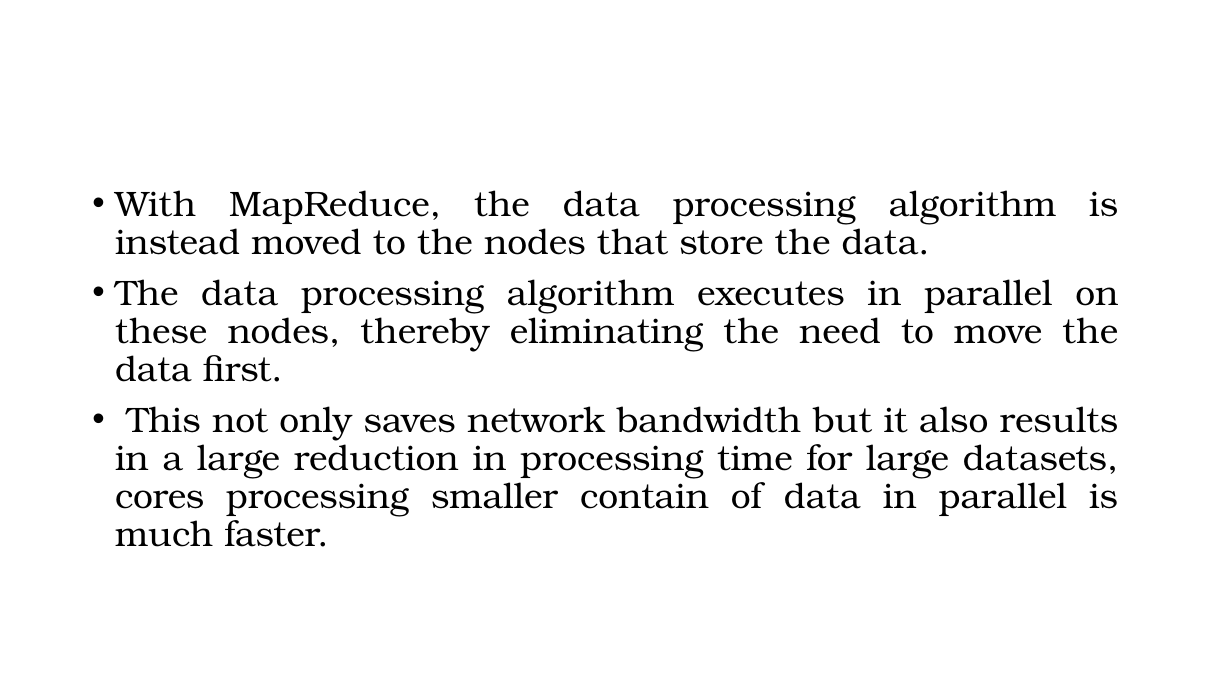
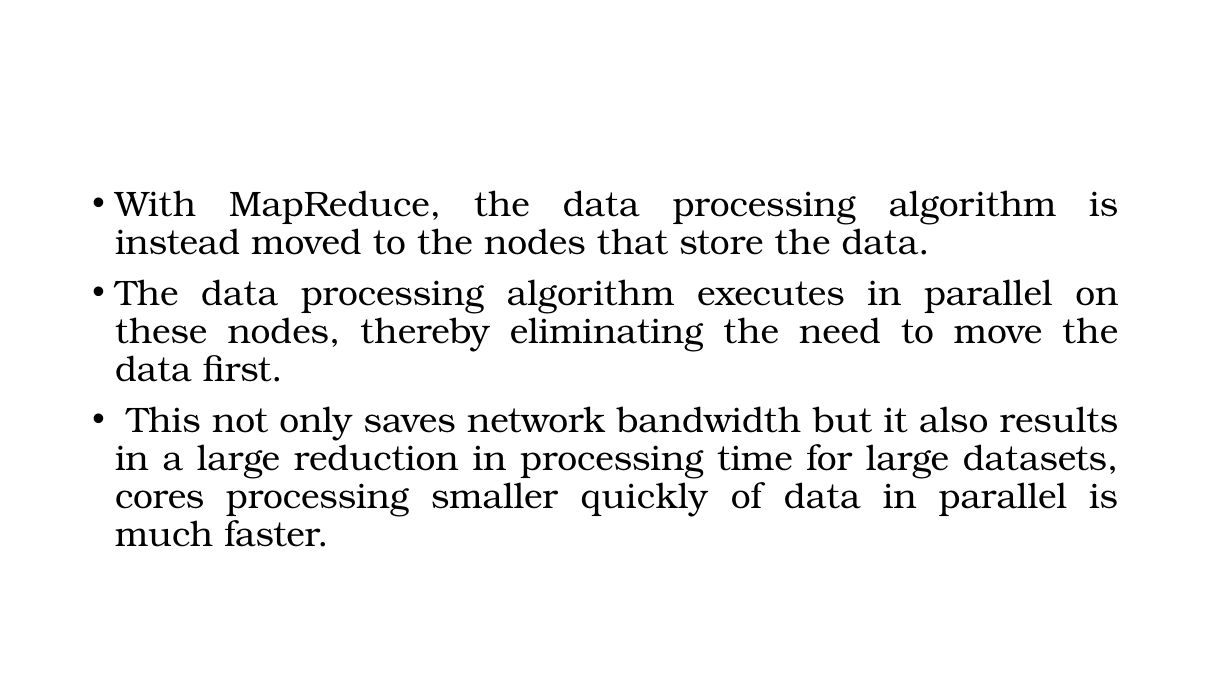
contain: contain -> quickly
